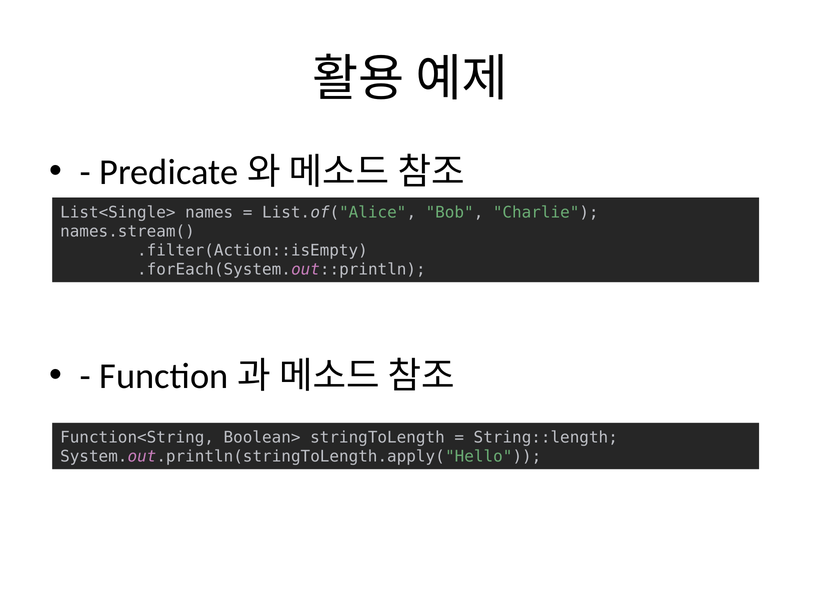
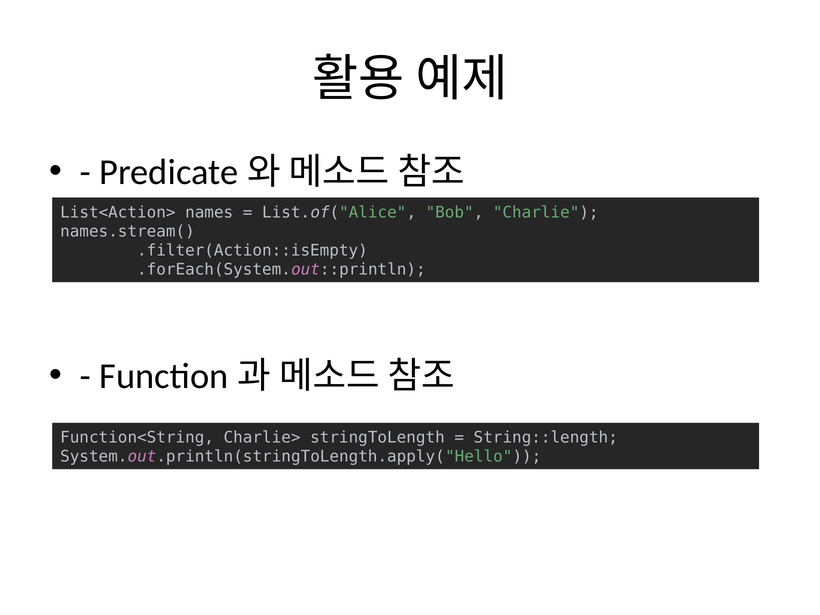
List<Single>: List<Single> -> List<Action>
Boolean>: Boolean> -> Charlie>
